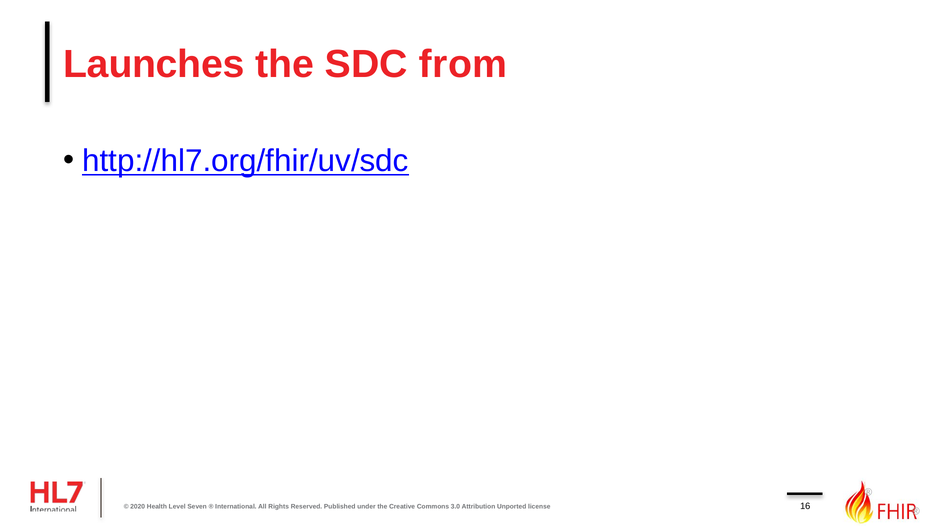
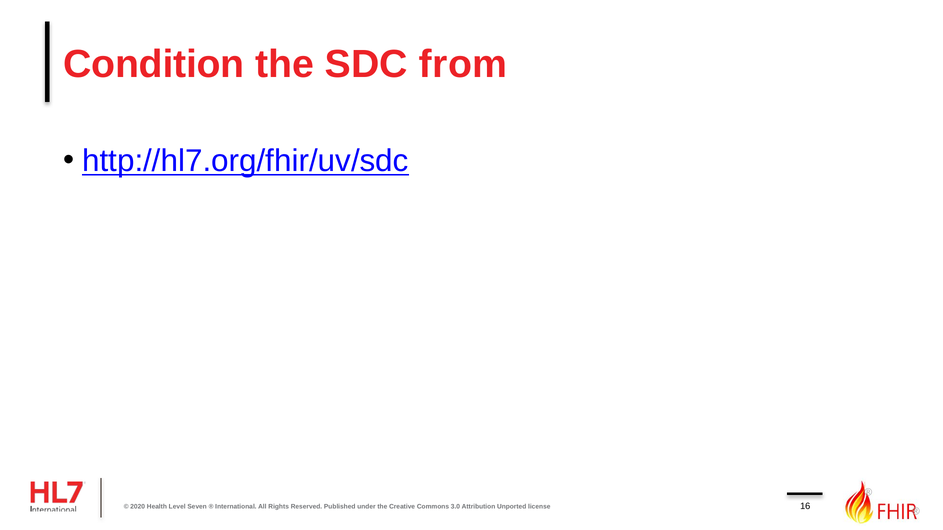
Launches: Launches -> Condition
